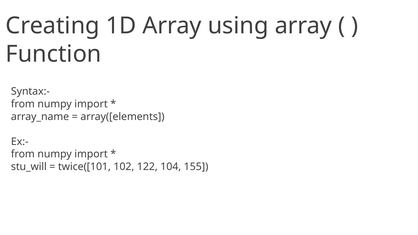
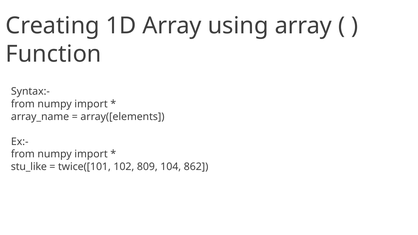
stu_will: stu_will -> stu_like
122: 122 -> 809
155: 155 -> 862
